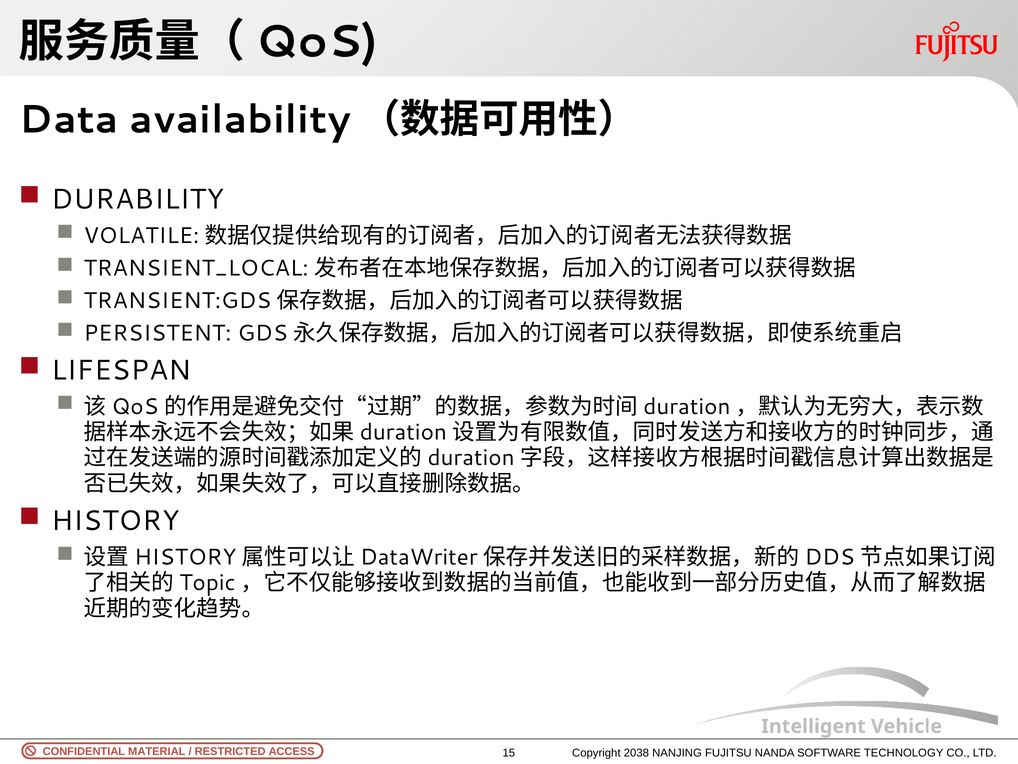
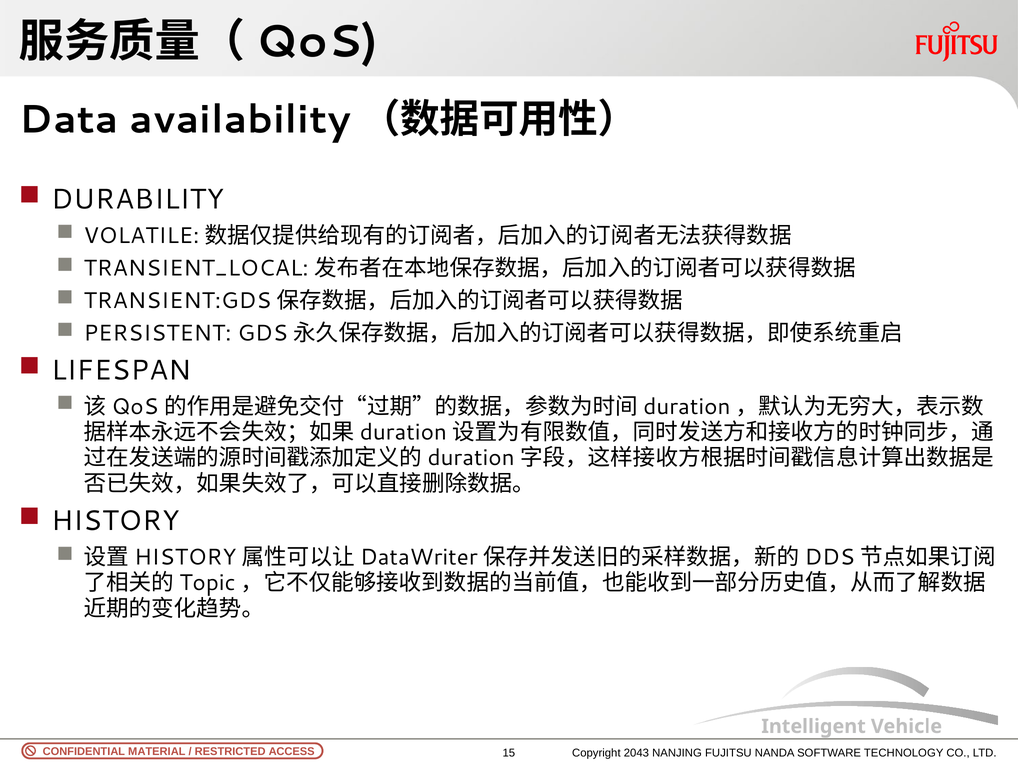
2038: 2038 -> 2043
